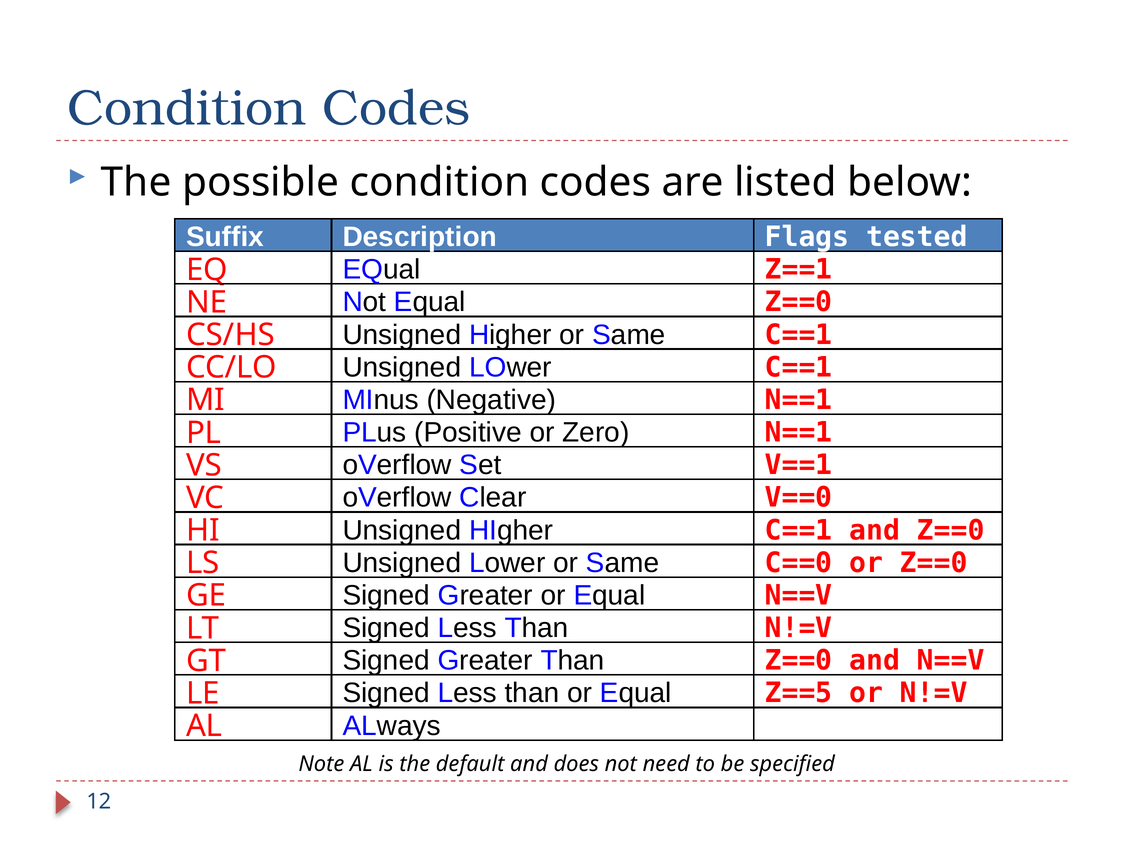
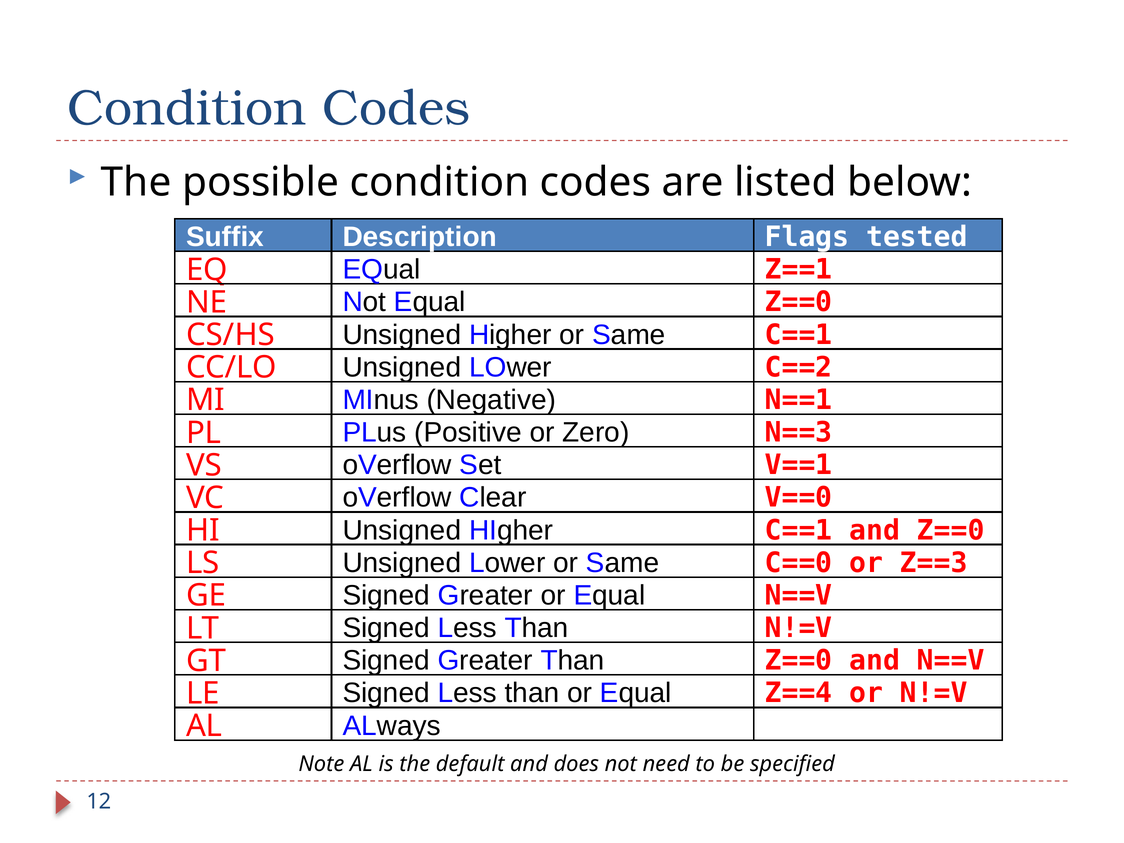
C==1 at (799, 367): C==1 -> C==2
N==1 at (799, 432): N==1 -> N==3
or Z==0: Z==0 -> Z==3
Z==5: Z==5 -> Z==4
